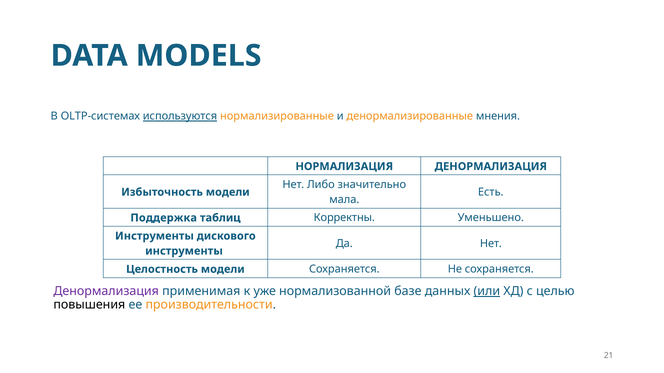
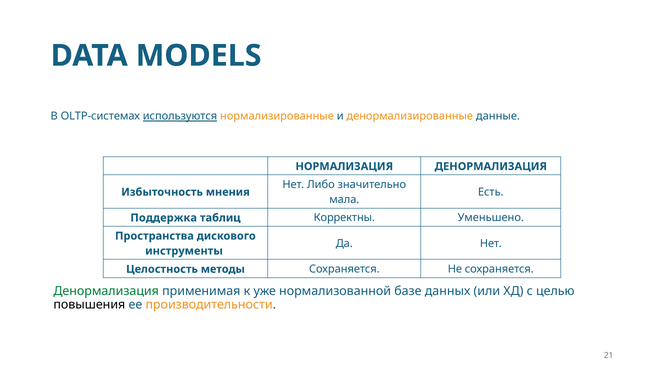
мнения: мнения -> данные
Избыточность модели: модели -> мнения
Инструменты at (154, 236): Инструменты -> Пространства
Целостность модели: модели -> методы
Денормализация at (106, 291) colour: purple -> green
или underline: present -> none
